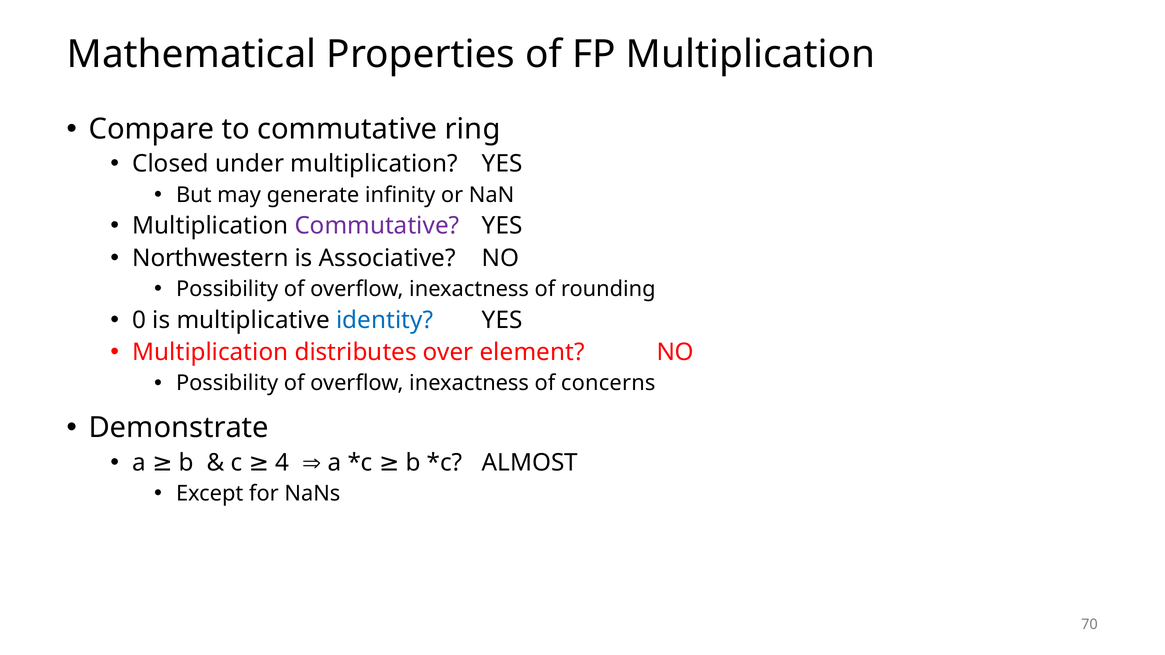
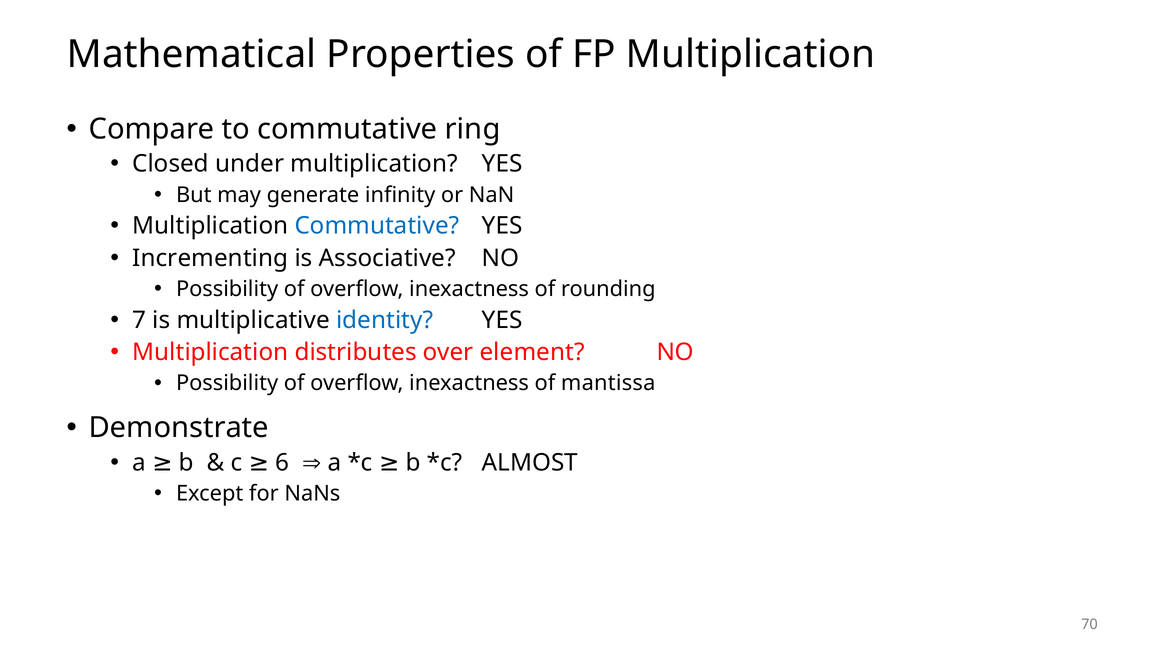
Commutative at (377, 226) colour: purple -> blue
Northwestern: Northwestern -> Incrementing
0: 0 -> 7
concerns: concerns -> mantissa
4: 4 -> 6
